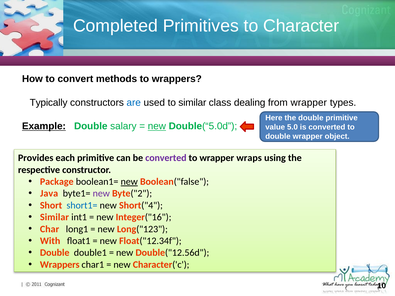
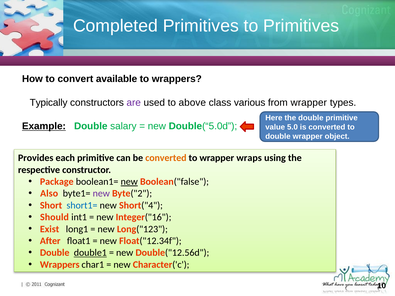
to Character: Character -> Primitives
methods: methods -> available
are colour: blue -> purple
to similar: similar -> above
dealing: dealing -> various
new at (157, 126) underline: present -> none
converted at (166, 158) colour: purple -> orange
Java: Java -> Also
Similar at (54, 217): Similar -> Should
Char: Char -> Exist
With: With -> After
double1 underline: none -> present
